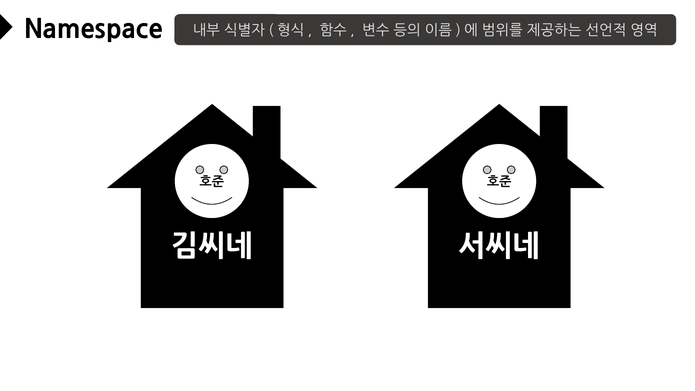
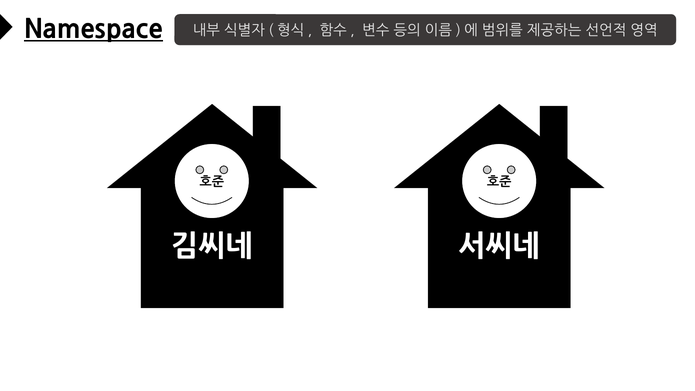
Namespace underline: none -> present
